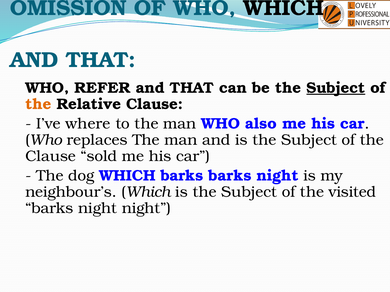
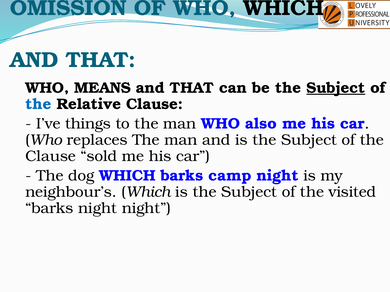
REFER: REFER -> MEANS
the at (38, 104) colour: orange -> blue
where: where -> things
barks barks: barks -> camp
